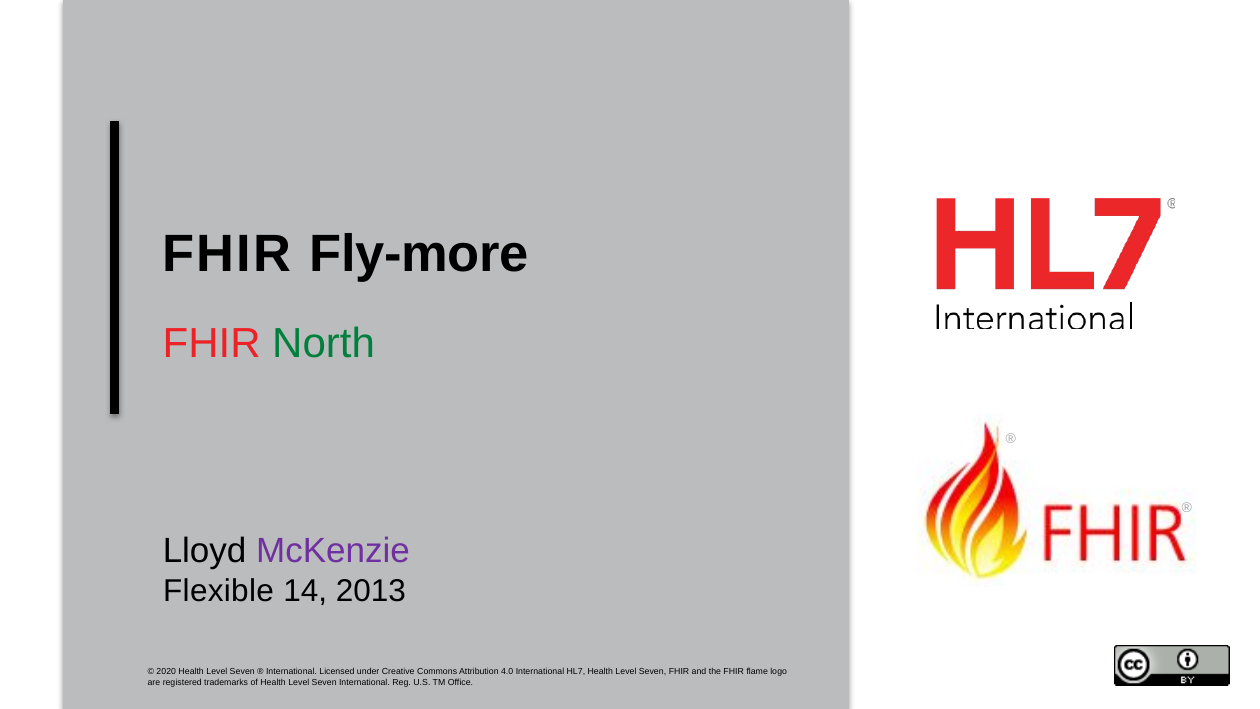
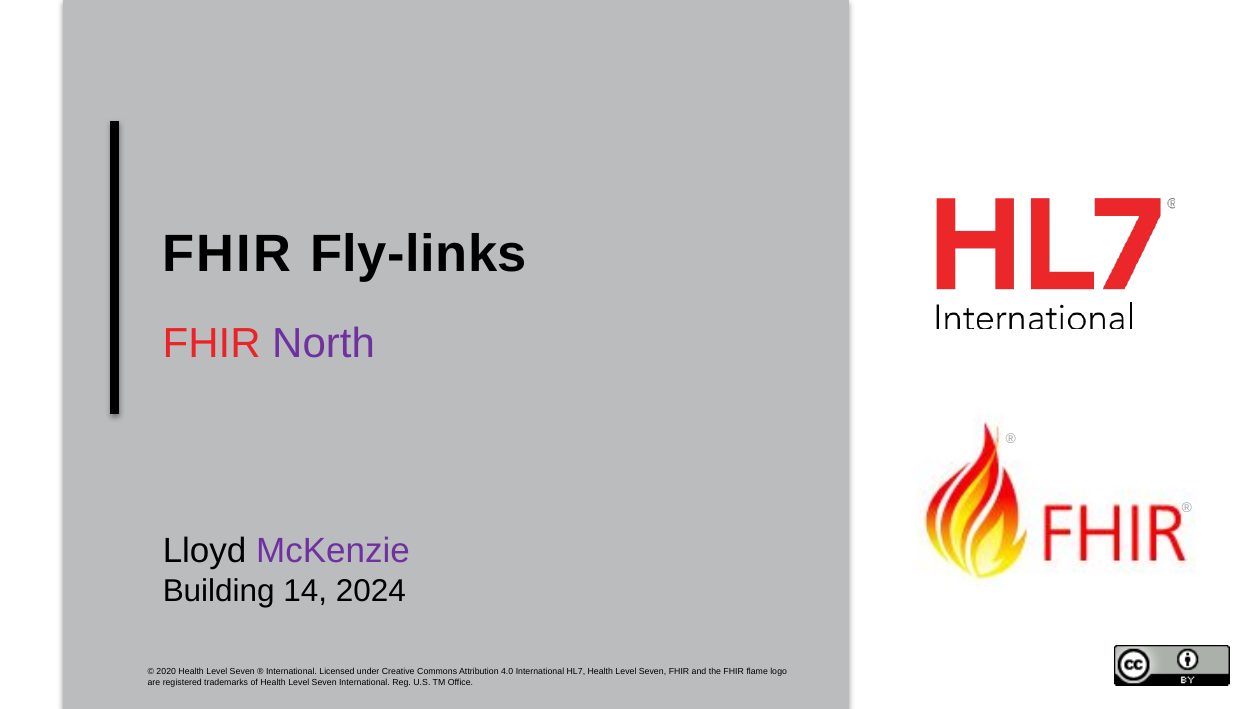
Fly-more: Fly-more -> Fly-links
North colour: green -> purple
Flexible: Flexible -> Building
2013: 2013 -> 2024
